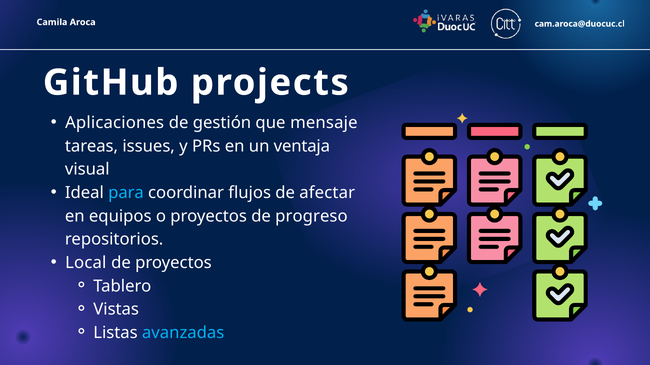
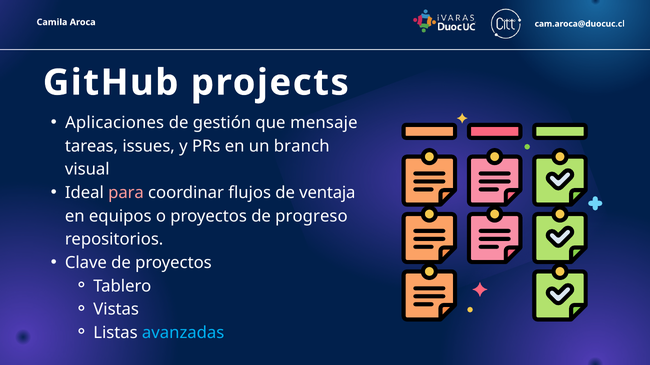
ventaja: ventaja -> branch
para colour: light blue -> pink
afectar: afectar -> ventaja
Local: Local -> Clave
